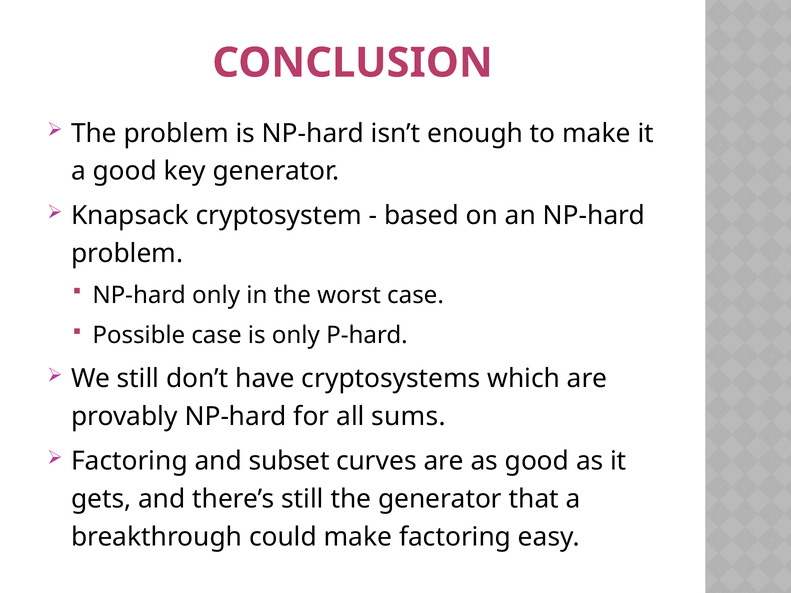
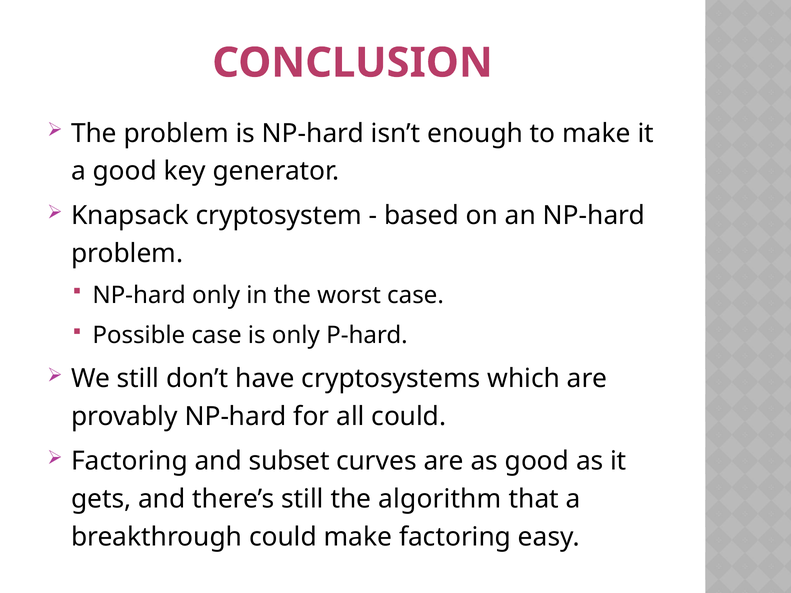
all sums: sums -> could
the generator: generator -> algorithm
